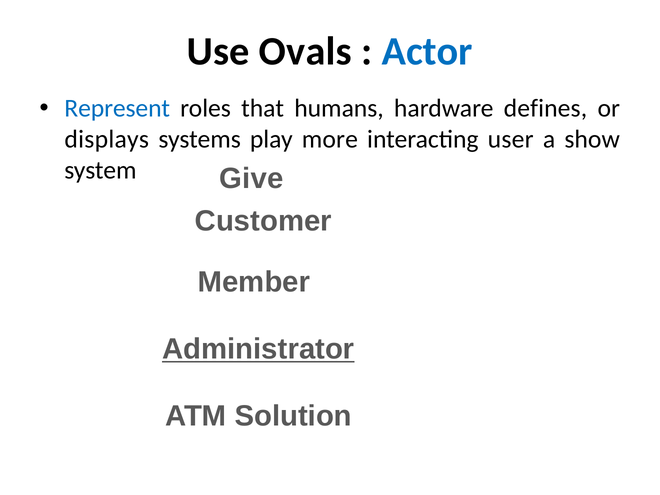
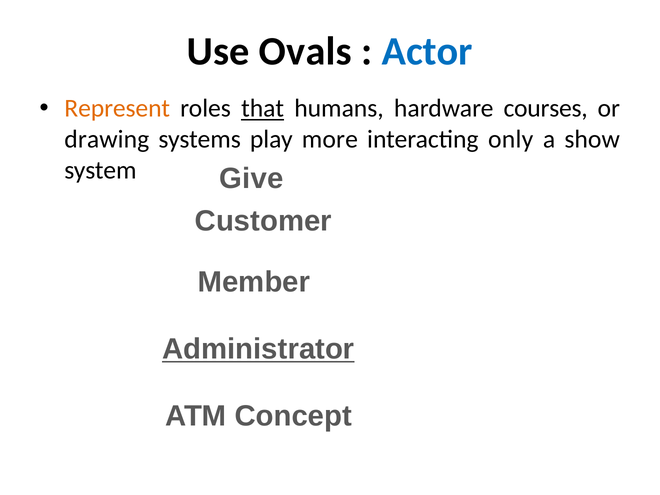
Represent colour: blue -> orange
that underline: none -> present
defines: defines -> courses
displays: displays -> drawing
user: user -> only
Solution: Solution -> Concept
